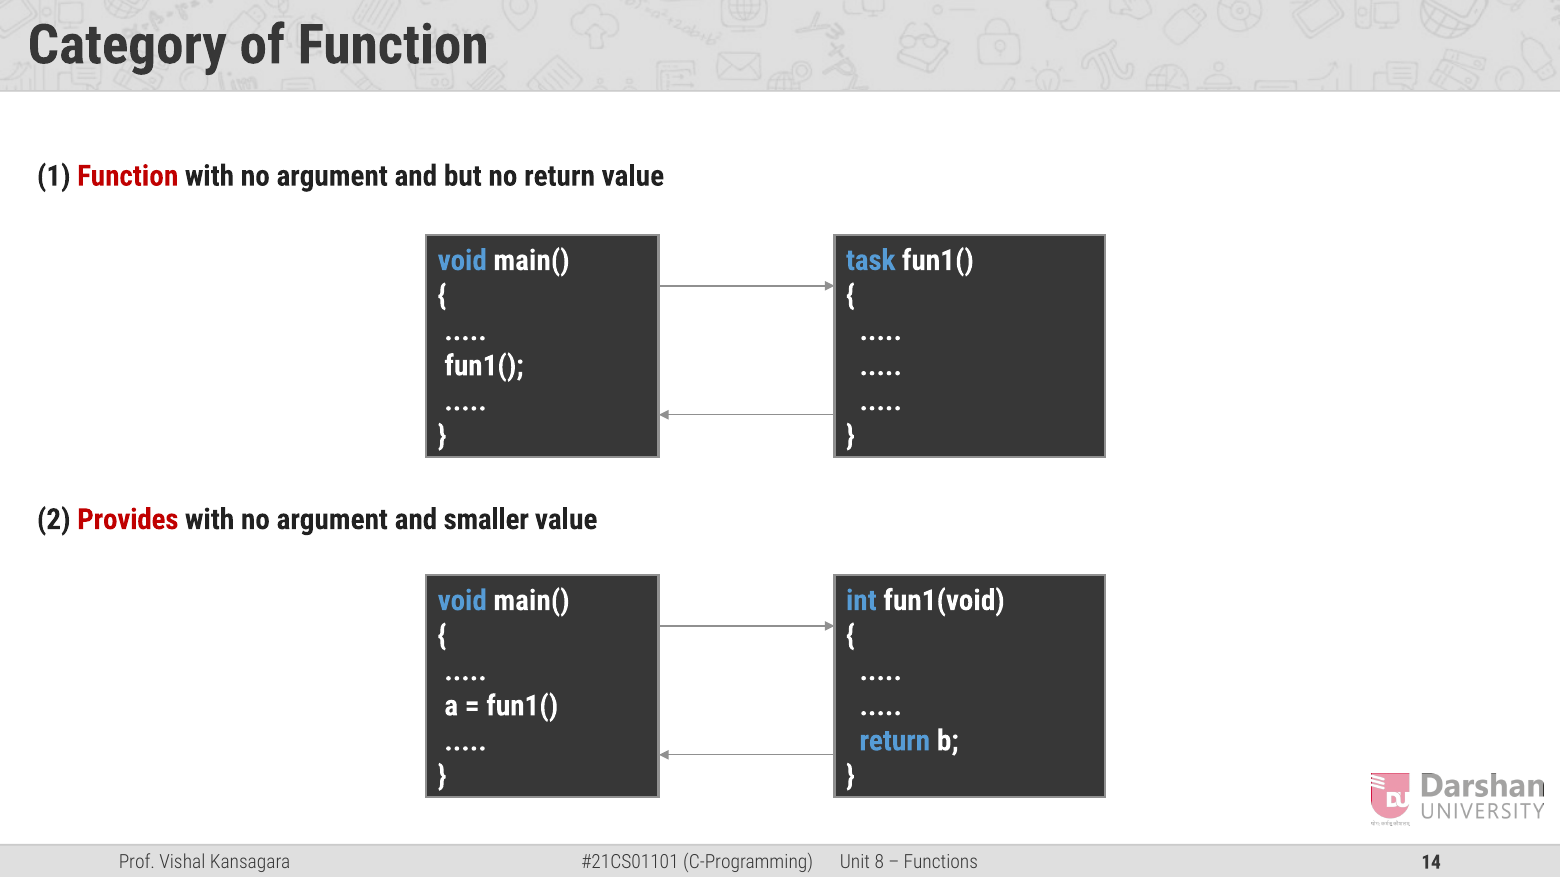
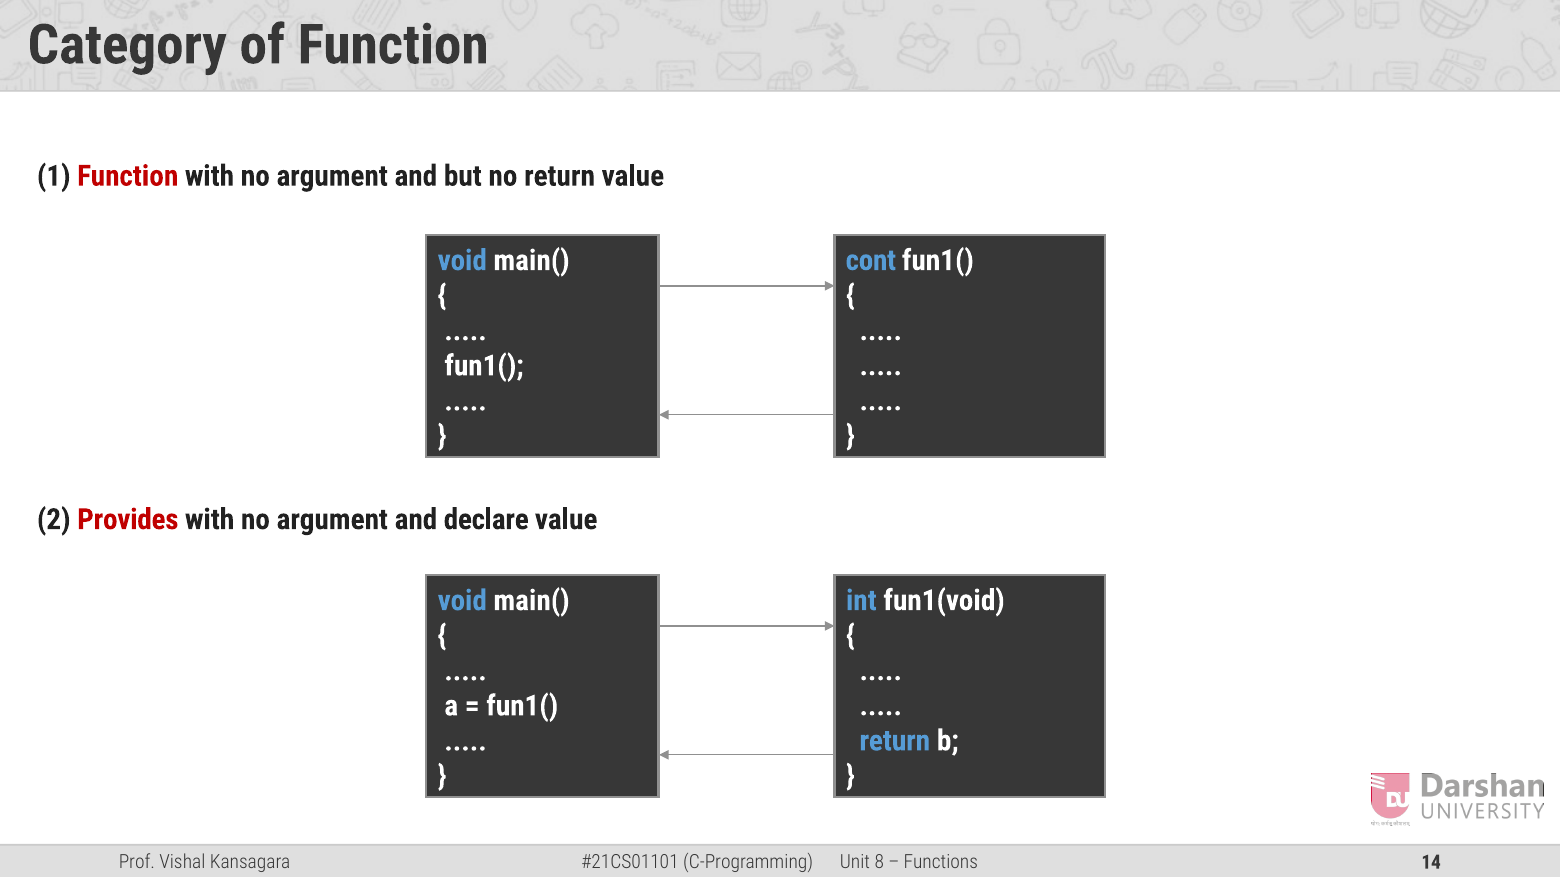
task: task -> cont
smaller: smaller -> declare
